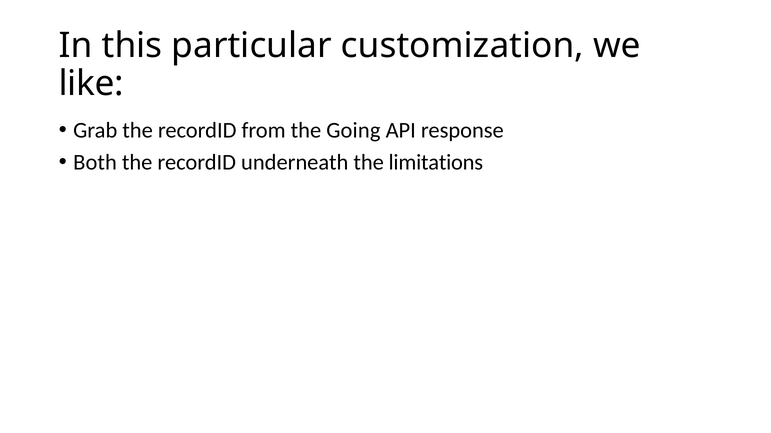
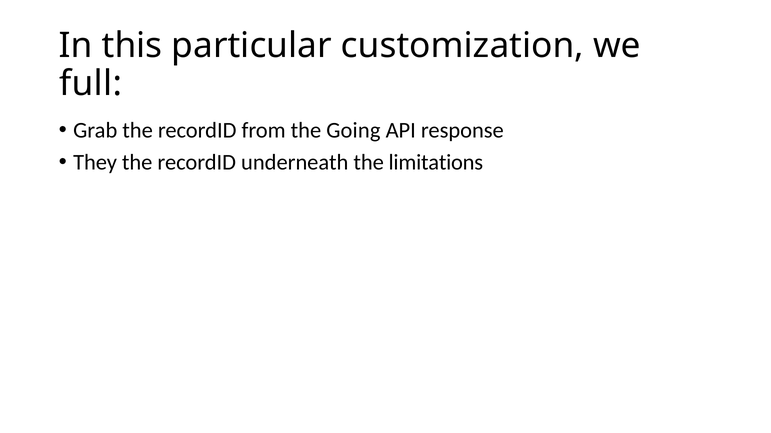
like: like -> full
Both: Both -> They
